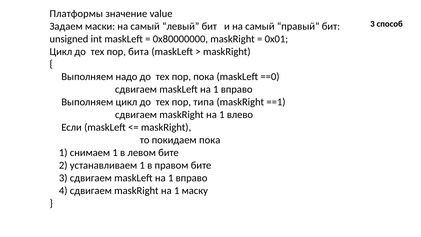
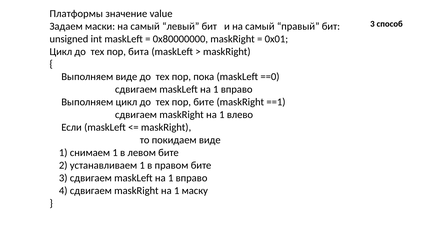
Выполняем надо: надо -> виде
пор типа: типа -> бите
покидаем пока: пока -> виде
